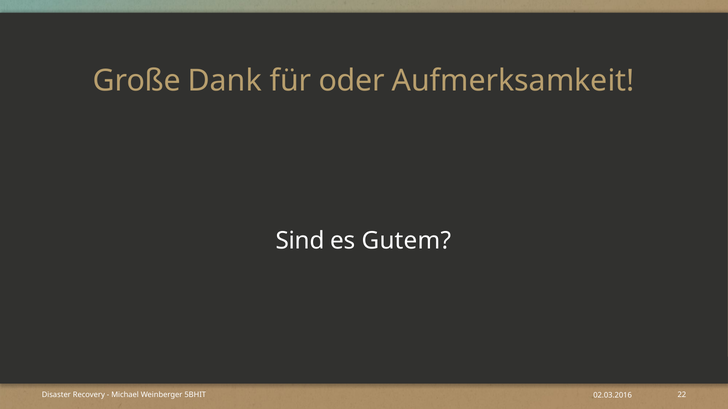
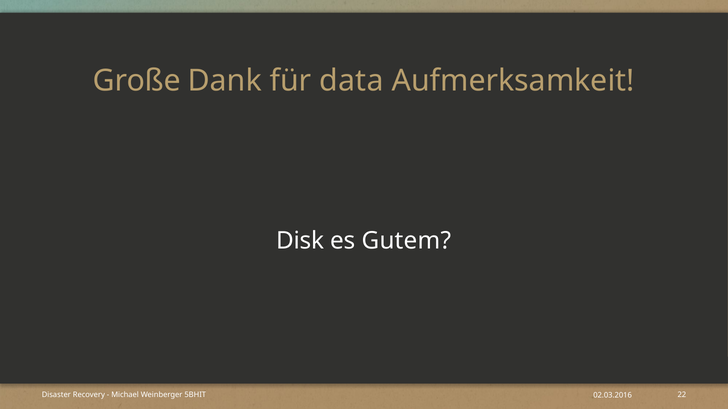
oder: oder -> data
Sind: Sind -> Disk
